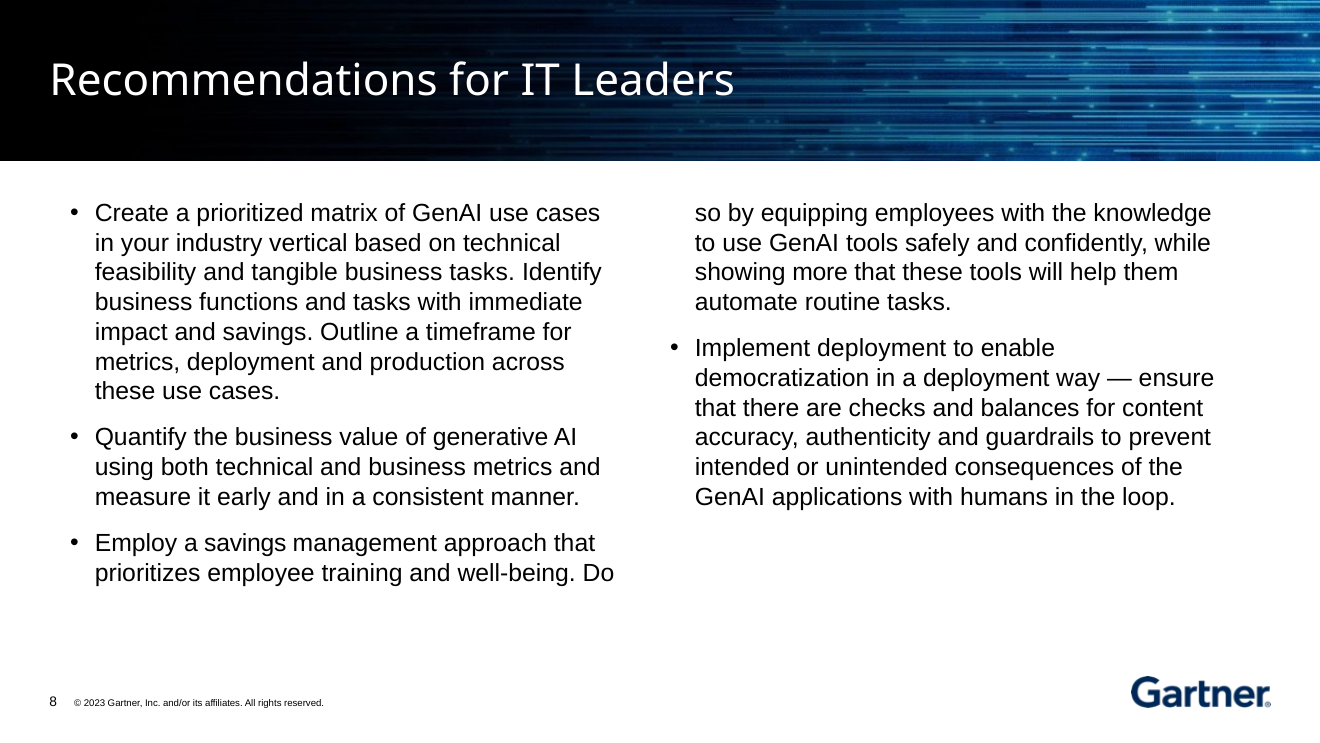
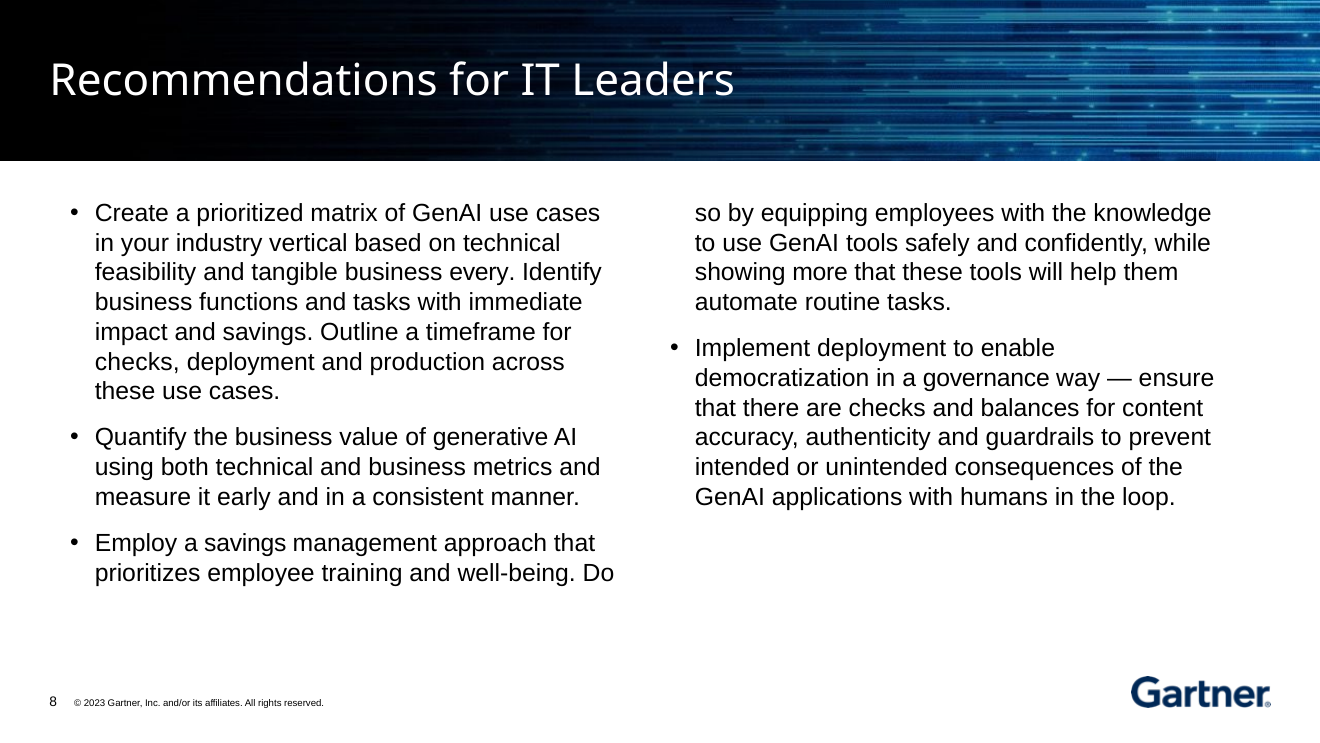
business tasks: tasks -> every
metrics at (138, 362): metrics -> checks
a deployment: deployment -> governance
